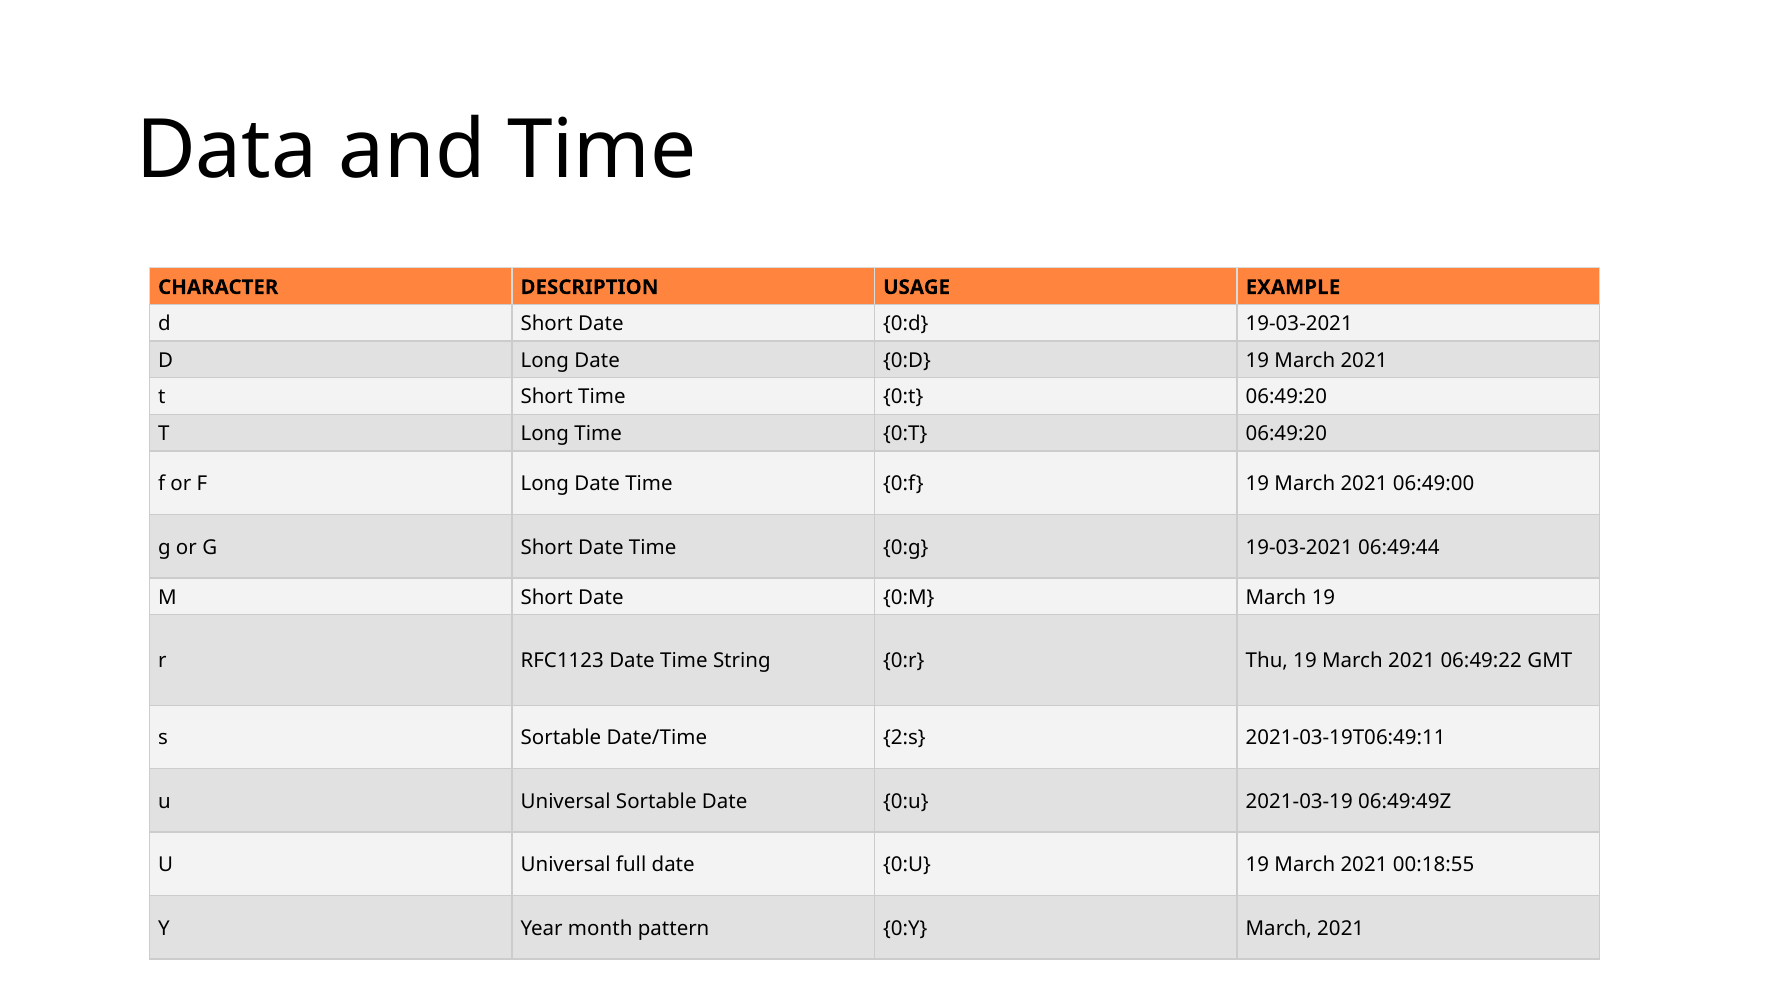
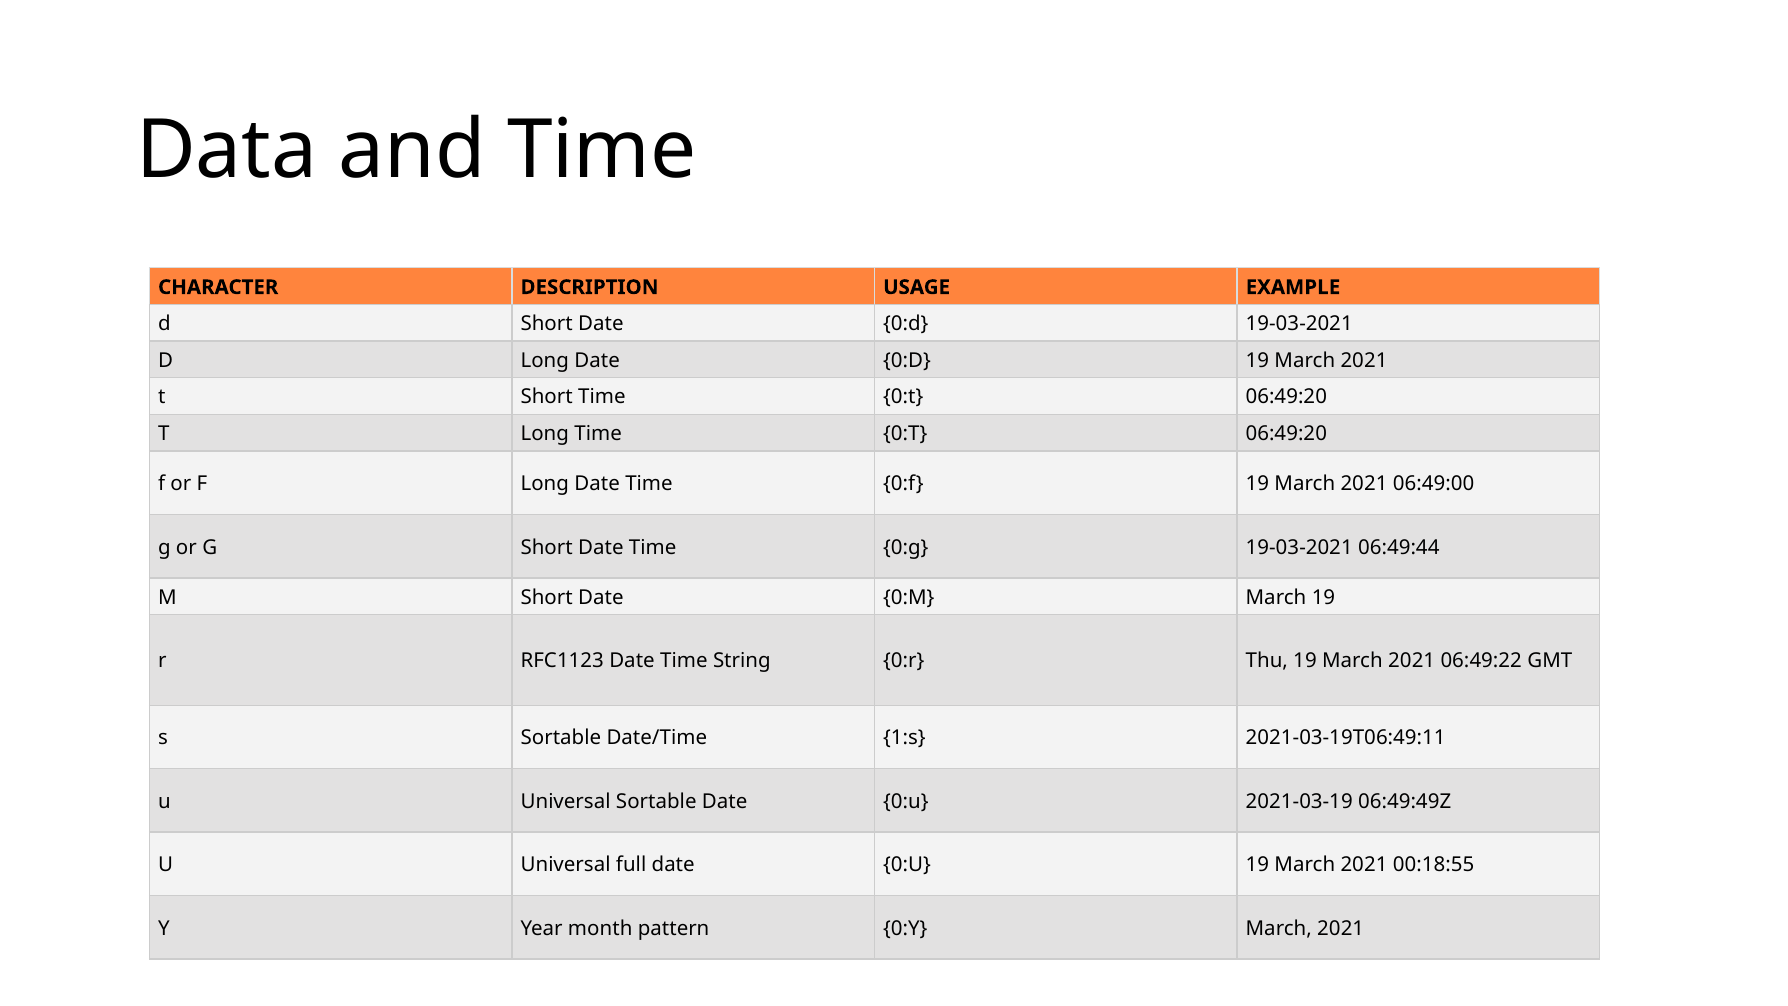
2:s: 2:s -> 1:s
